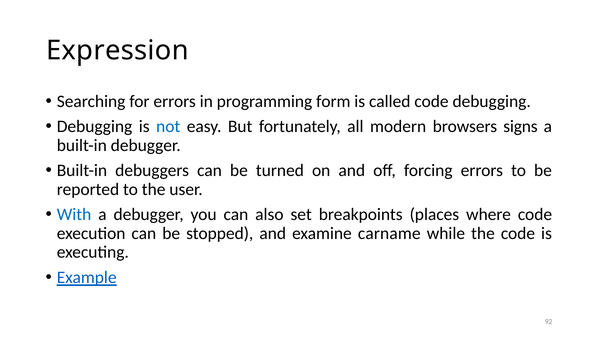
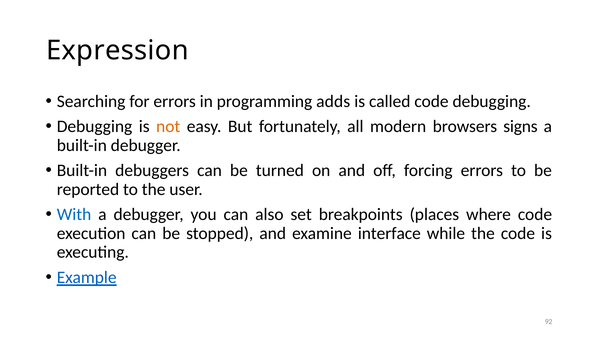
form: form -> adds
not colour: blue -> orange
carname: carname -> interface
